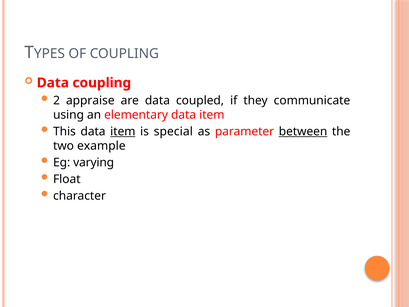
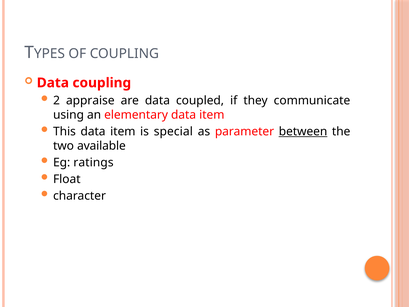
item at (123, 131) underline: present -> none
example: example -> available
varying: varying -> ratings
